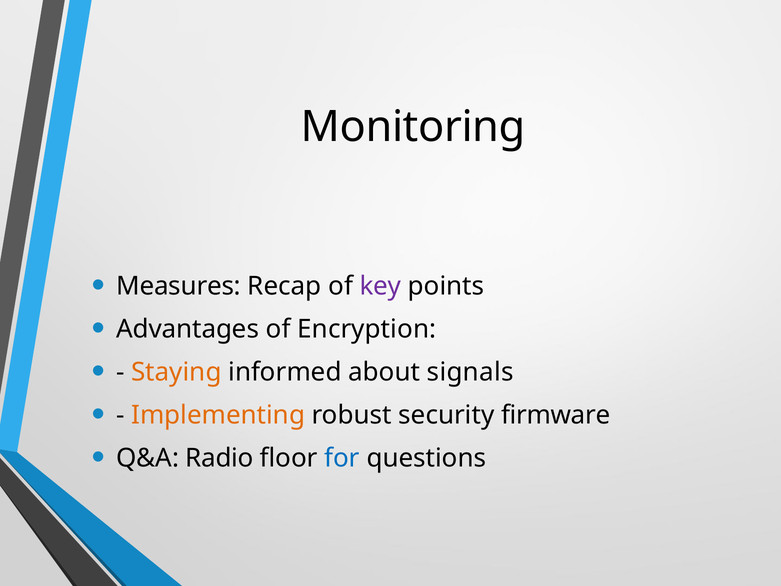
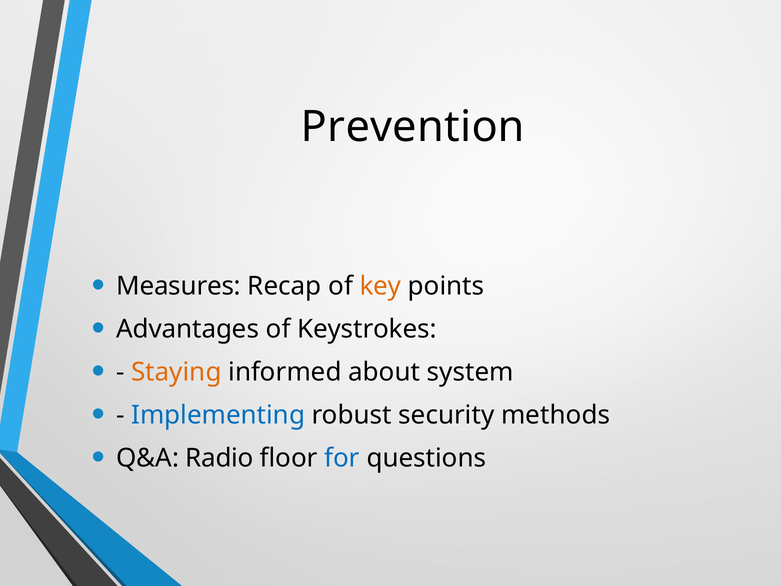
Monitoring: Monitoring -> Prevention
key colour: purple -> orange
Encryption: Encryption -> Keystrokes
signals: signals -> system
Implementing colour: orange -> blue
firmware: firmware -> methods
